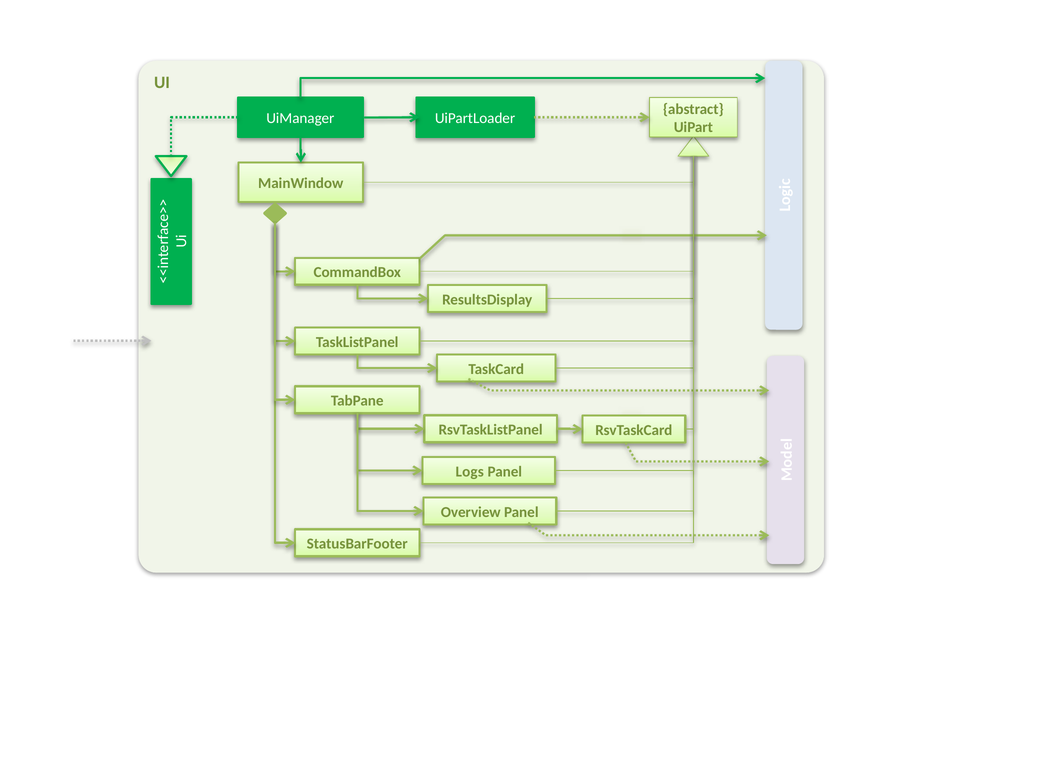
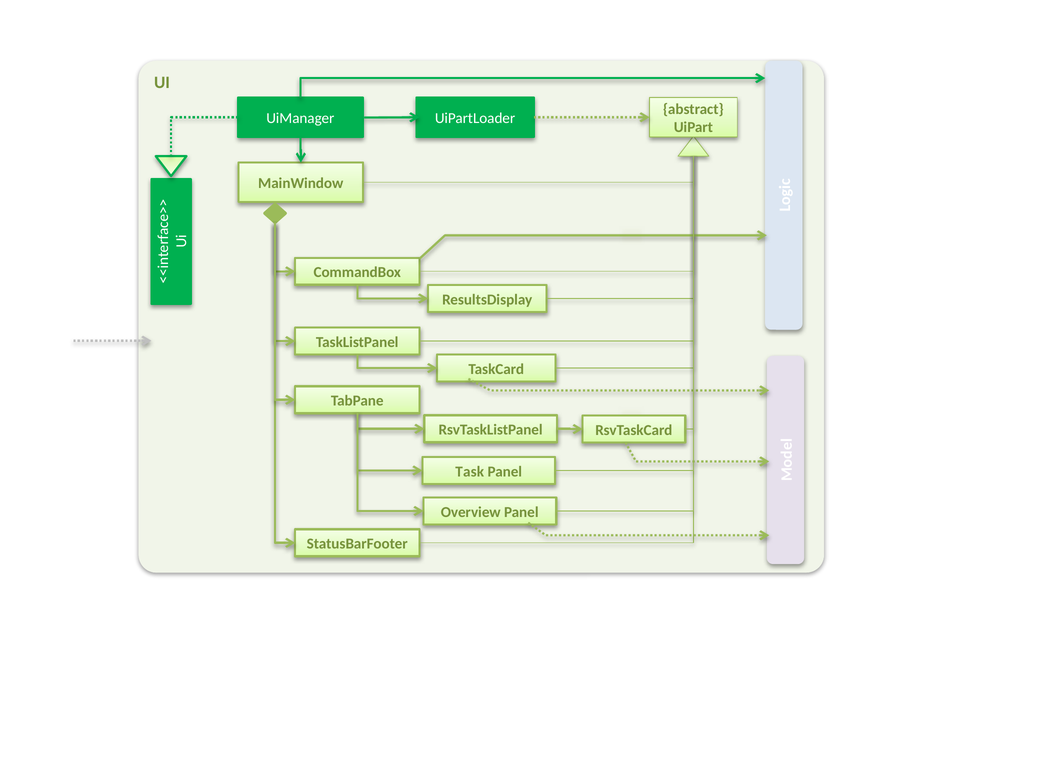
Logs: Logs -> Task
